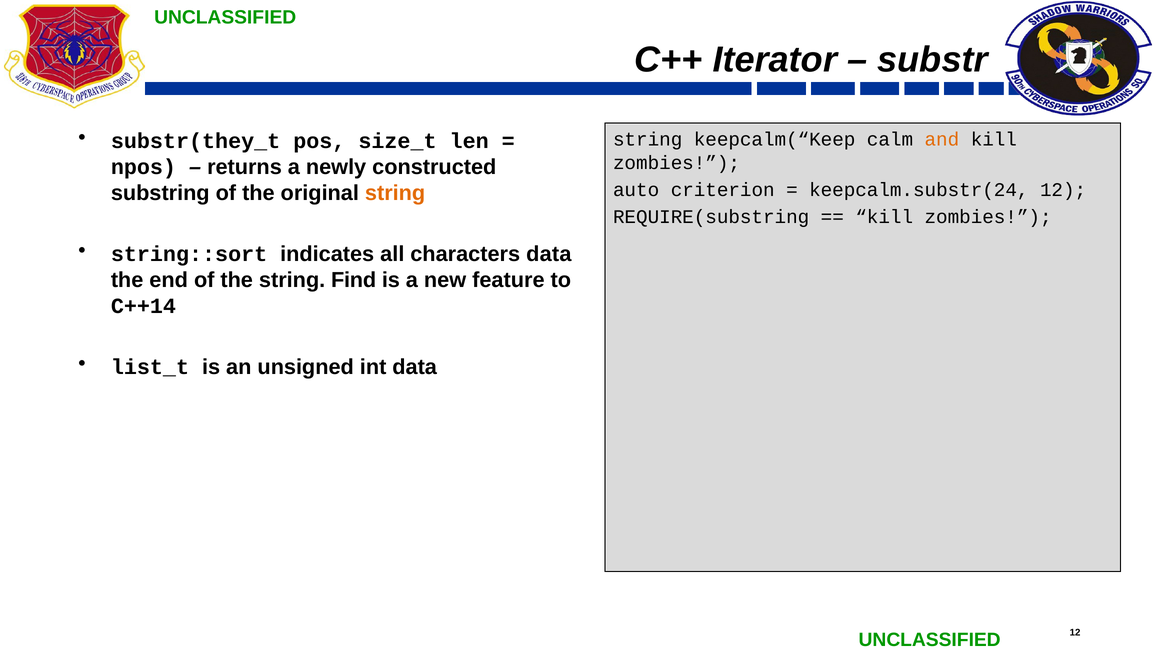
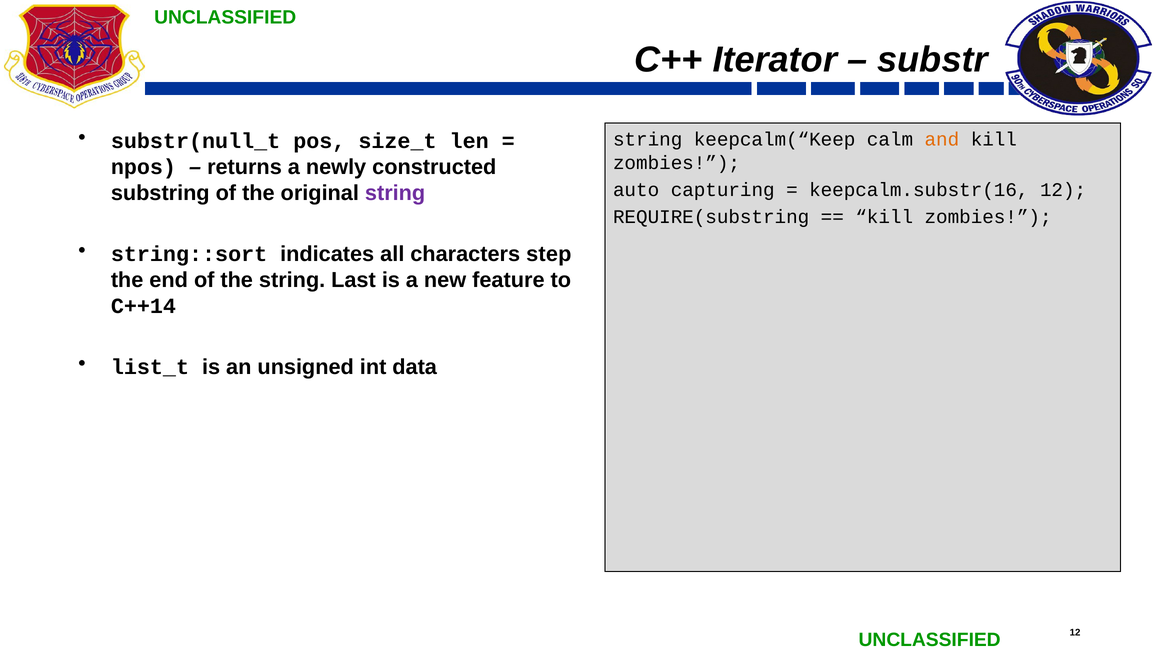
substr(they_t: substr(they_t -> substr(null_t
criterion: criterion -> capturing
keepcalm.substr(24: keepcalm.substr(24 -> keepcalm.substr(16
string at (395, 193) colour: orange -> purple
characters data: data -> step
Find: Find -> Last
